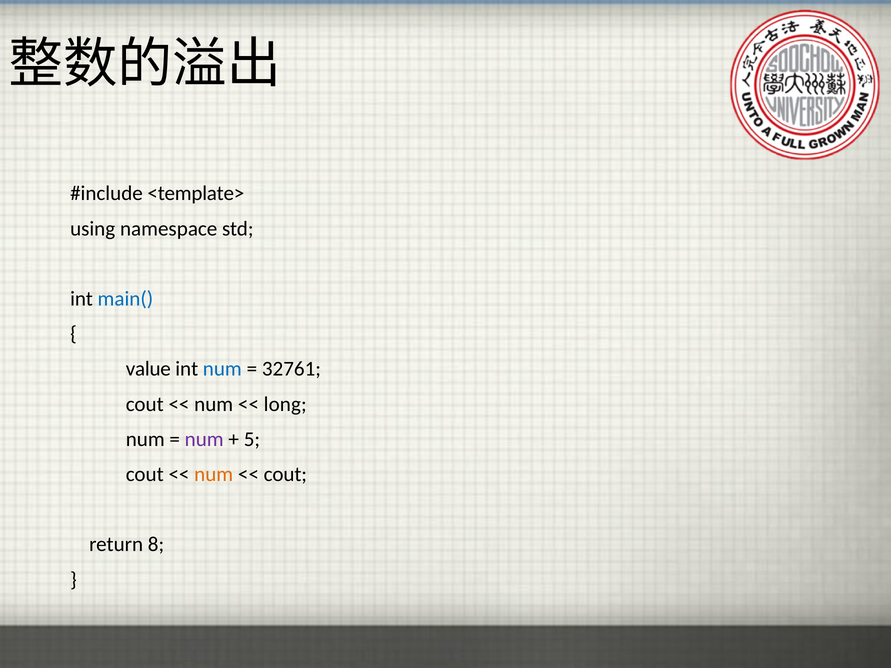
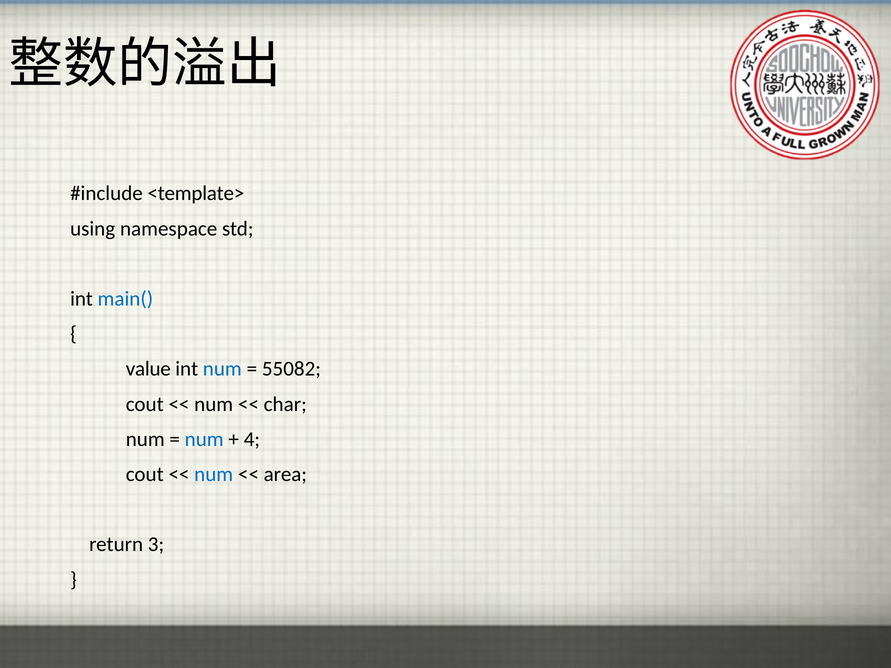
32761: 32761 -> 55082
long: long -> char
num at (204, 439) colour: purple -> blue
5: 5 -> 4
num at (214, 474) colour: orange -> blue
cout at (285, 474): cout -> area
8: 8 -> 3
